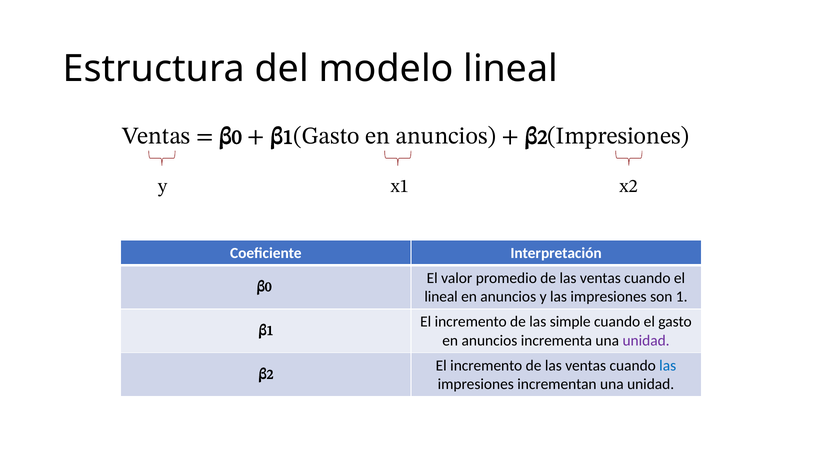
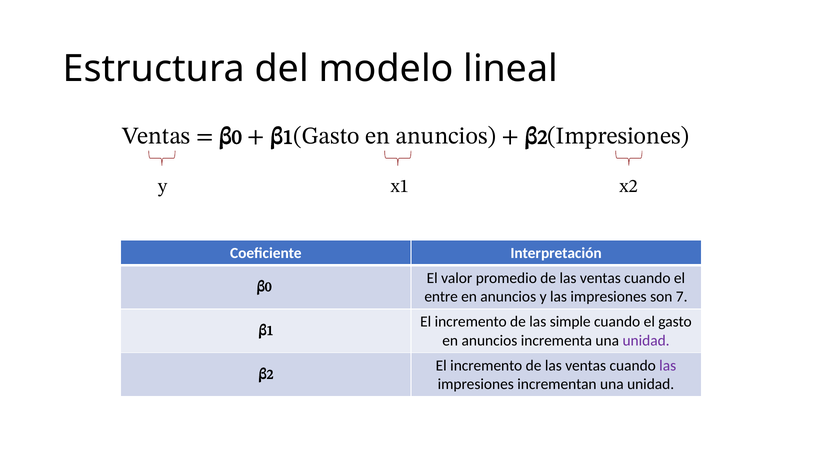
lineal at (441, 297): lineal -> entre
son 1: 1 -> 7
las at (668, 366) colour: blue -> purple
